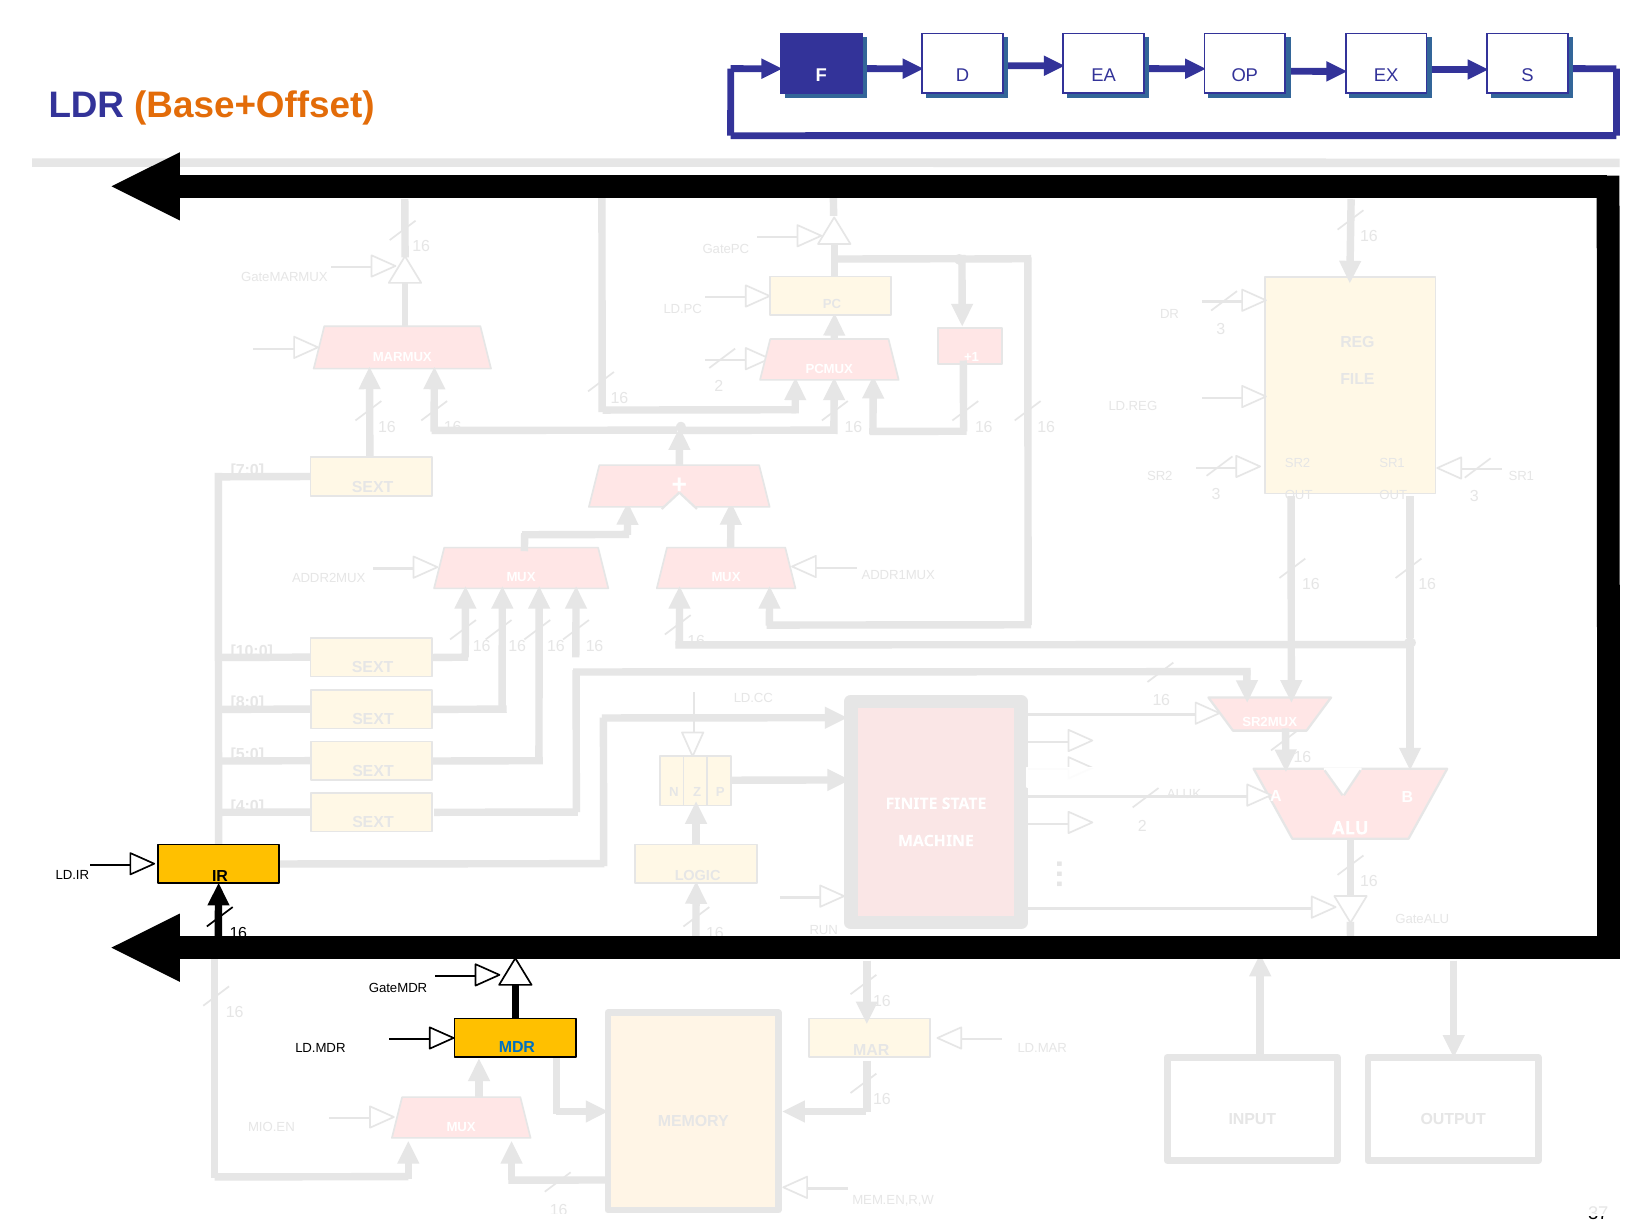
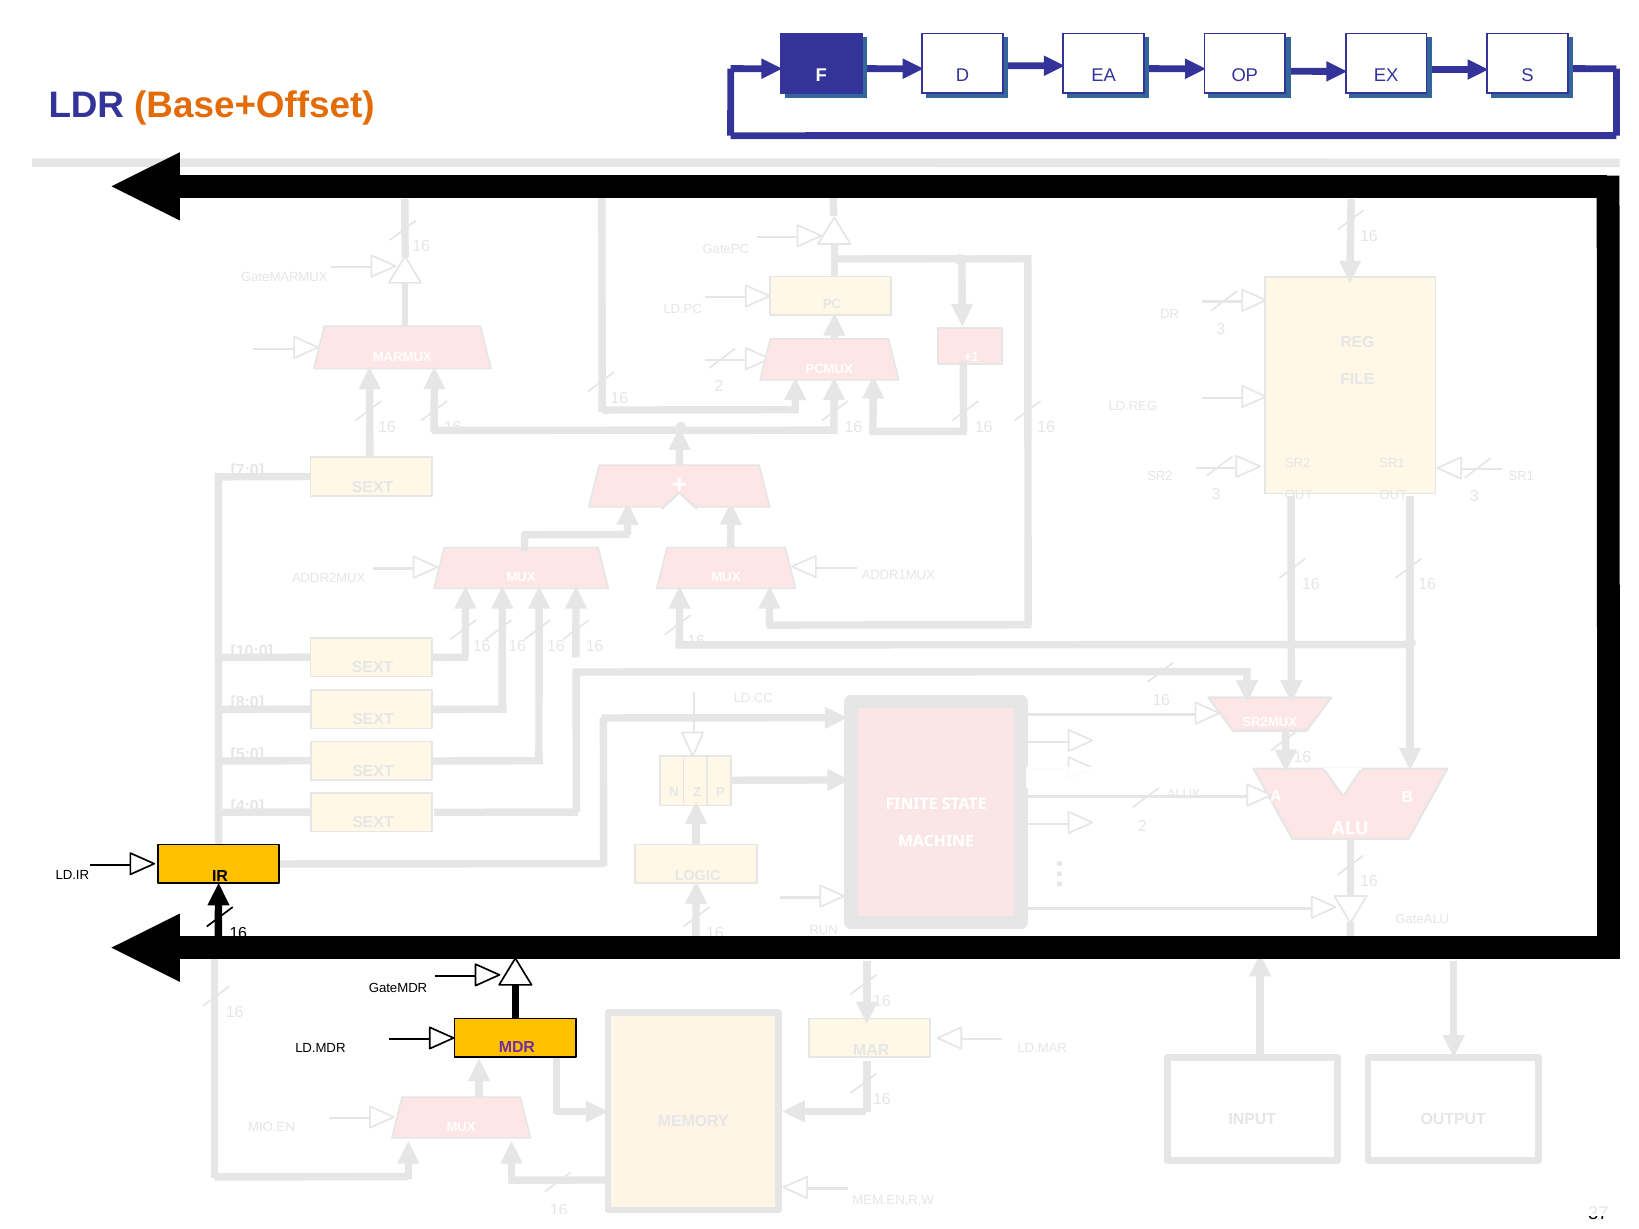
MDR colour: blue -> purple
